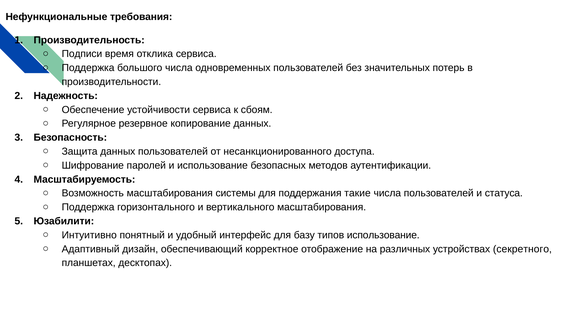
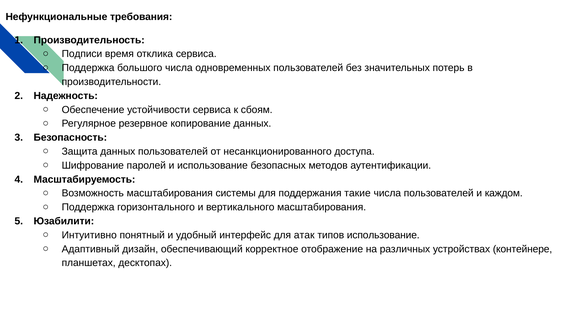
статуса: статуса -> каждом
базу: базу -> атак
секретного: секретного -> контейнере
